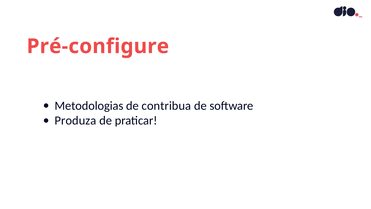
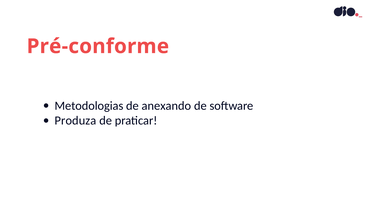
Pré-configure: Pré-configure -> Pré-conforme
contribua: contribua -> anexando
